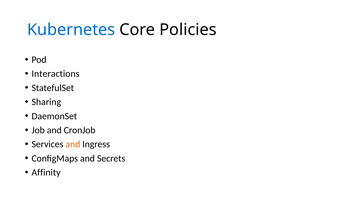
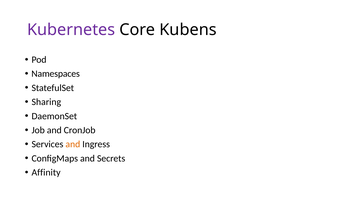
Kubernetes colour: blue -> purple
Policies: Policies -> Kubens
Interactions: Interactions -> Namespaces
